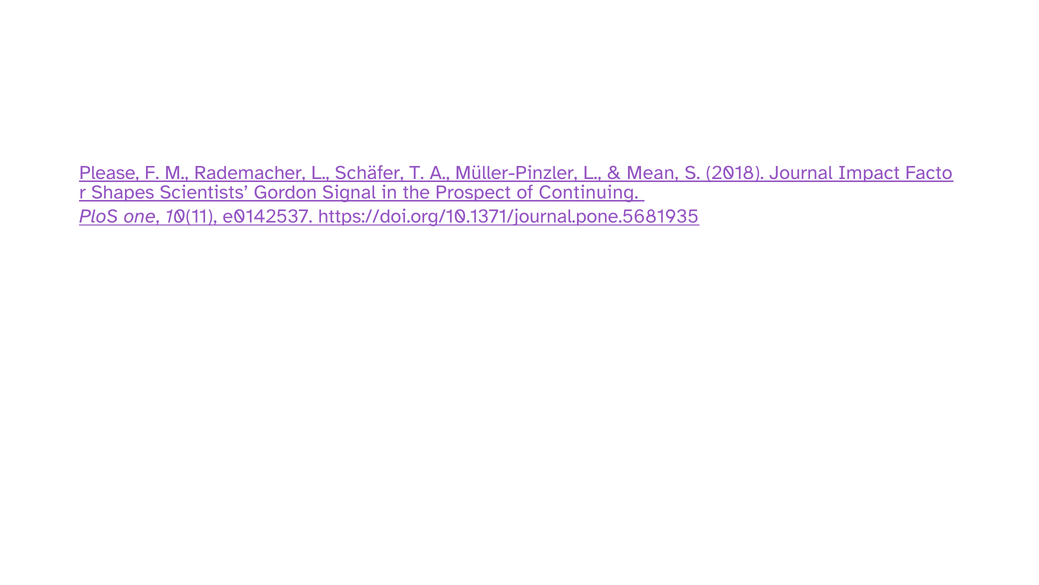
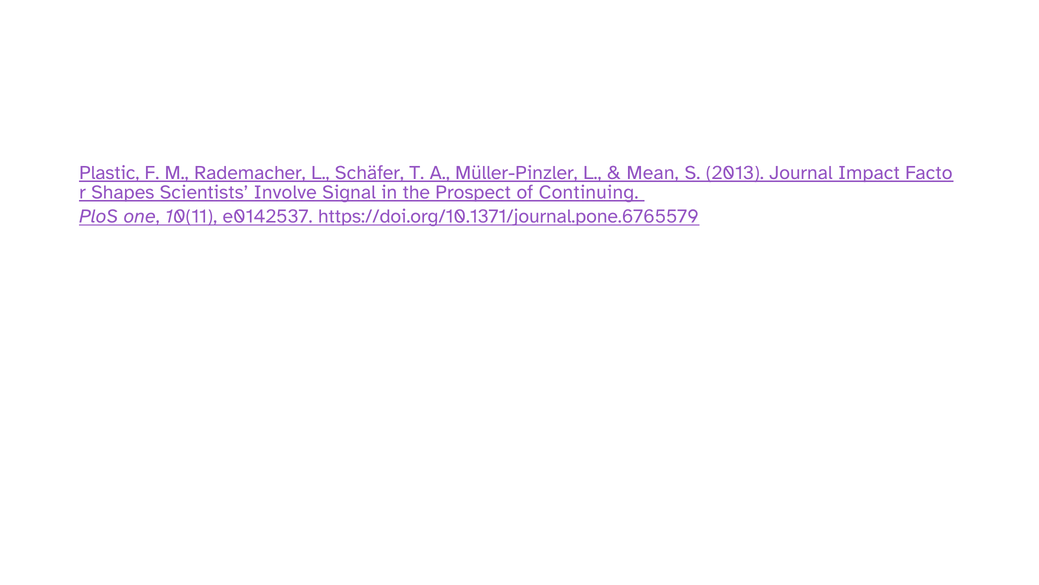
Please: Please -> Plastic
2018: 2018 -> 2013
Gordon: Gordon -> Involve
https://doi.org/10.1371/journal.pone.5681935: https://doi.org/10.1371/journal.pone.5681935 -> https://doi.org/10.1371/journal.pone.6765579
